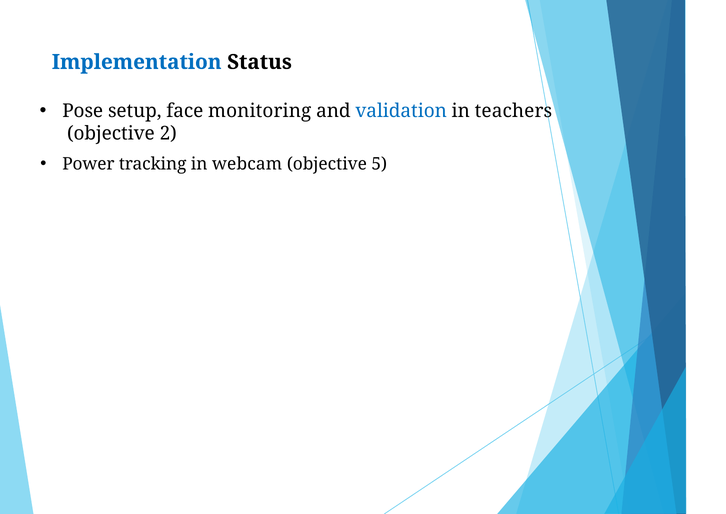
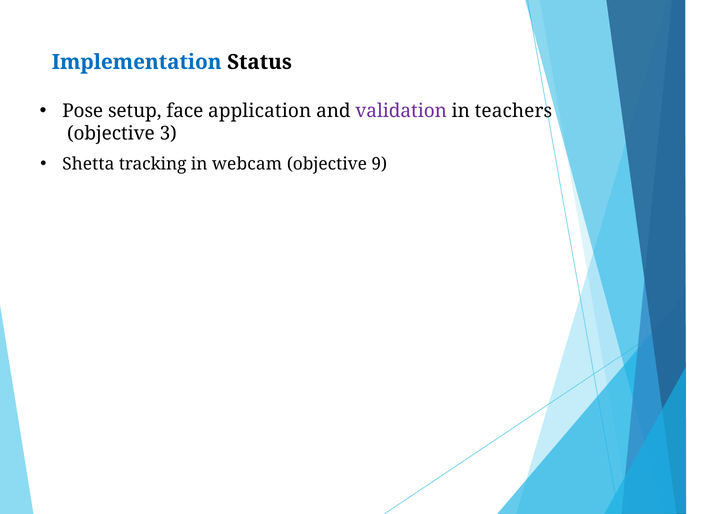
monitoring: monitoring -> application
validation colour: blue -> purple
2: 2 -> 3
Power: Power -> Shetta
5: 5 -> 9
